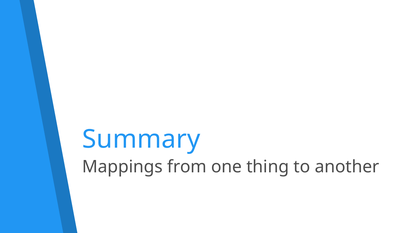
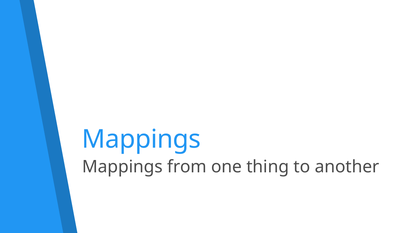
Summary at (141, 140): Summary -> Mappings
